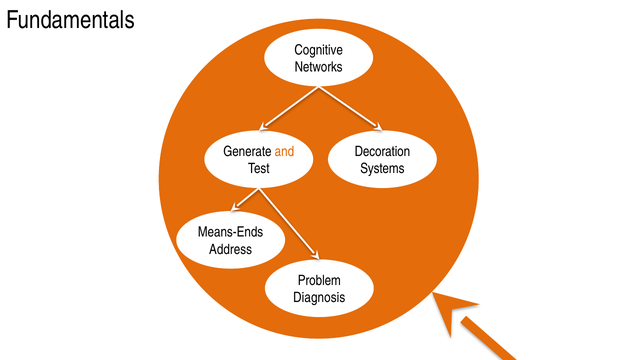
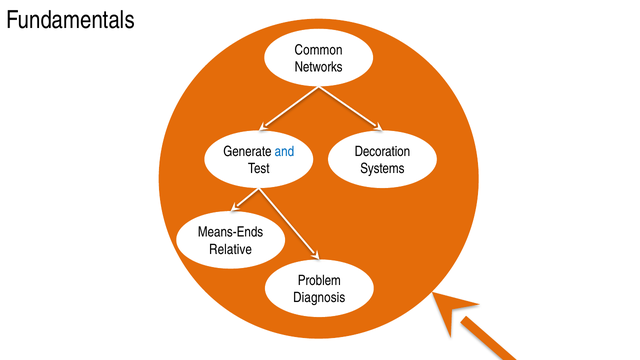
Cognitive: Cognitive -> Common
and colour: orange -> blue
Address: Address -> Relative
